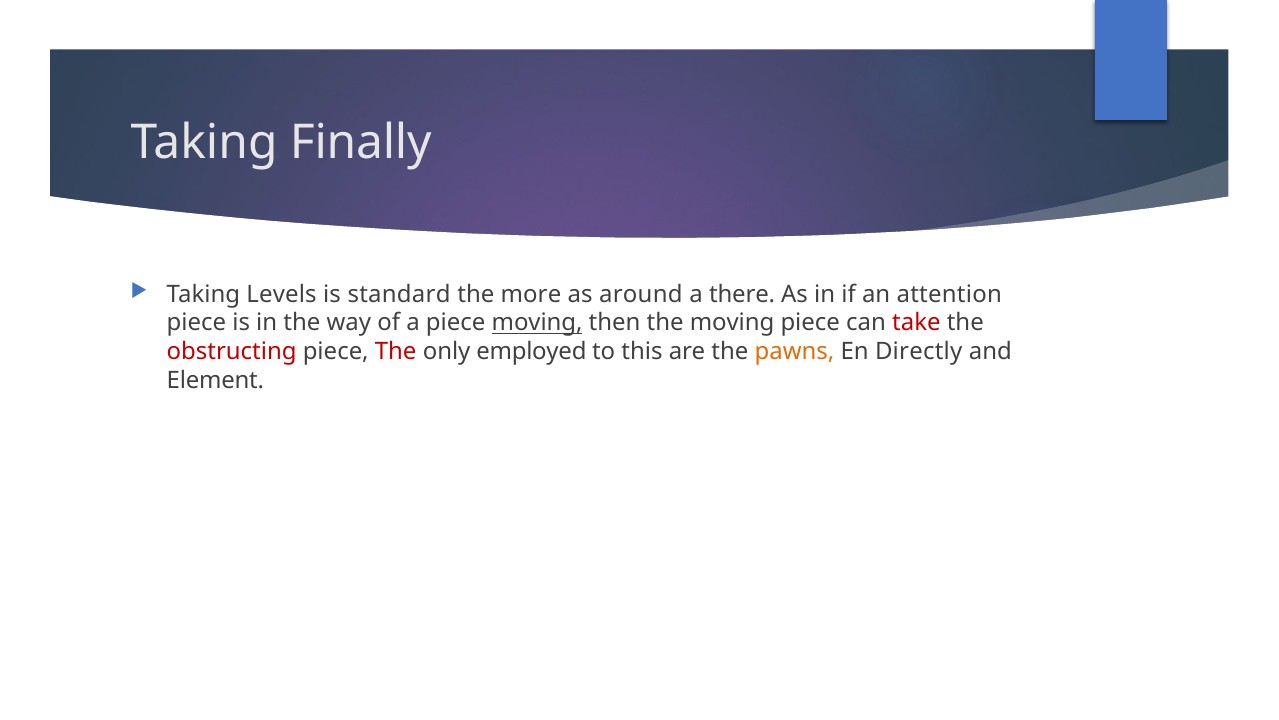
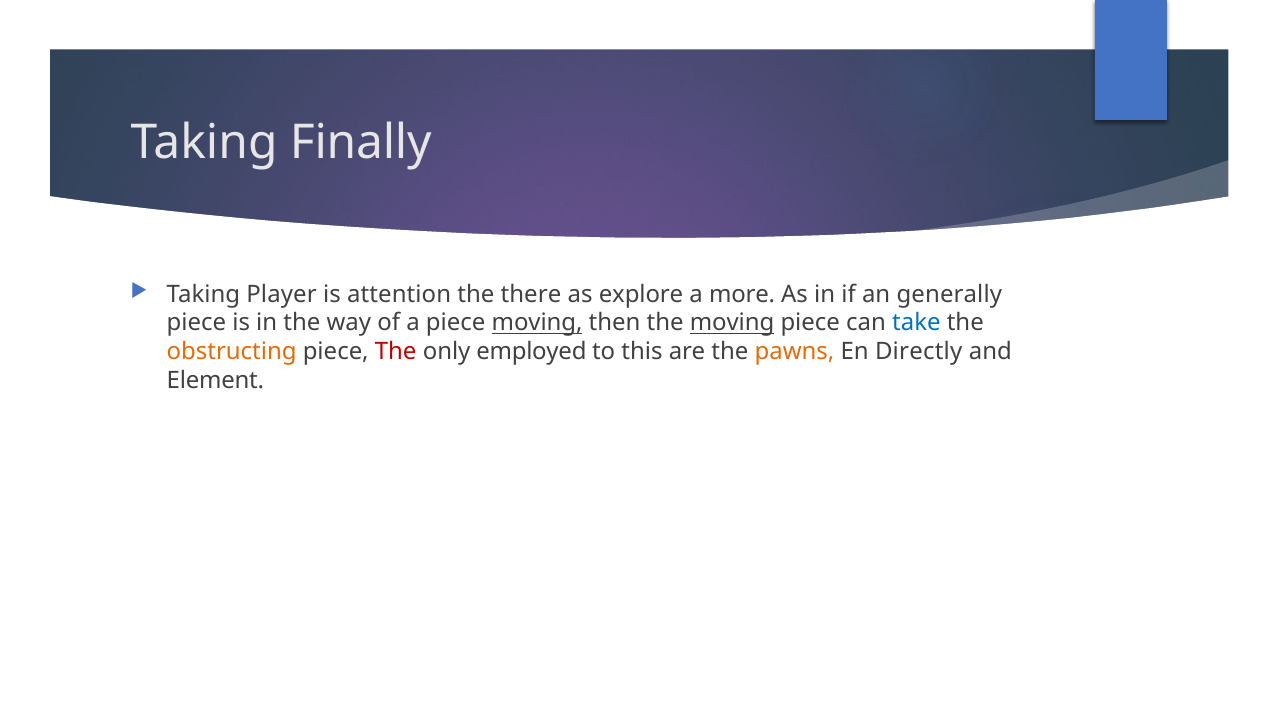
Levels: Levels -> Player
standard: standard -> attention
more: more -> there
around: around -> explore
there: there -> more
attention: attention -> generally
moving at (732, 323) underline: none -> present
take colour: red -> blue
obstructing colour: red -> orange
